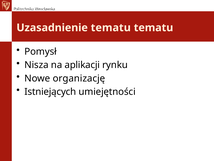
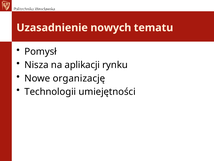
Uzasadnienie tematu: tematu -> nowych
Istniejących: Istniejących -> Technologii
